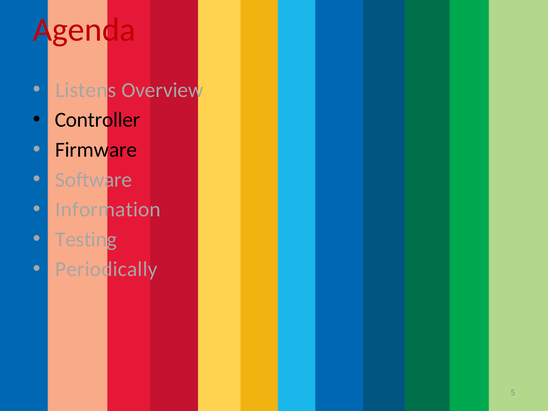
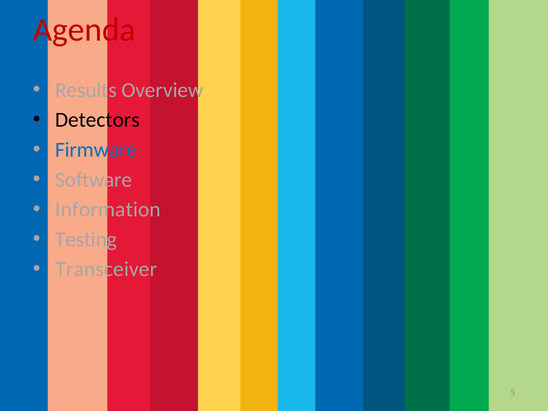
Listens: Listens -> Results
Controller: Controller -> Detectors
Firmware colour: black -> blue
Periodically: Periodically -> Transceiver
